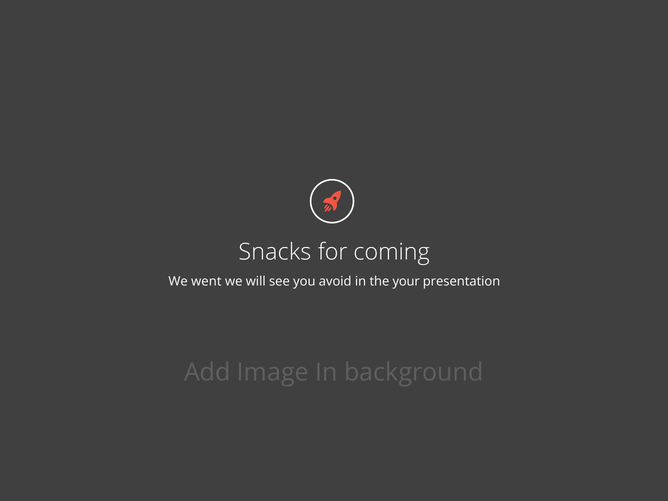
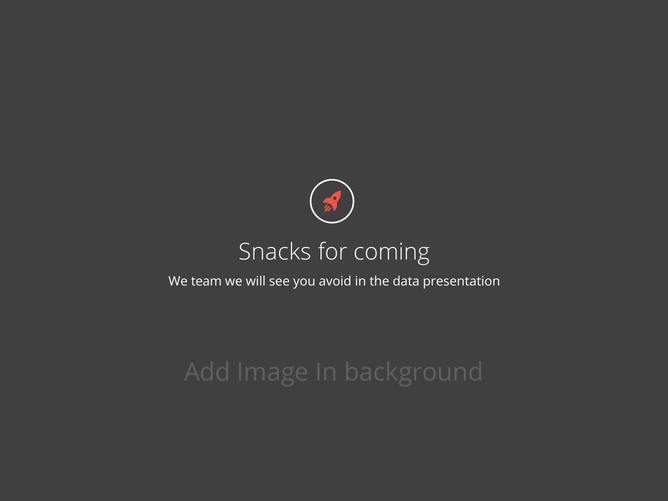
went: went -> team
your: your -> data
